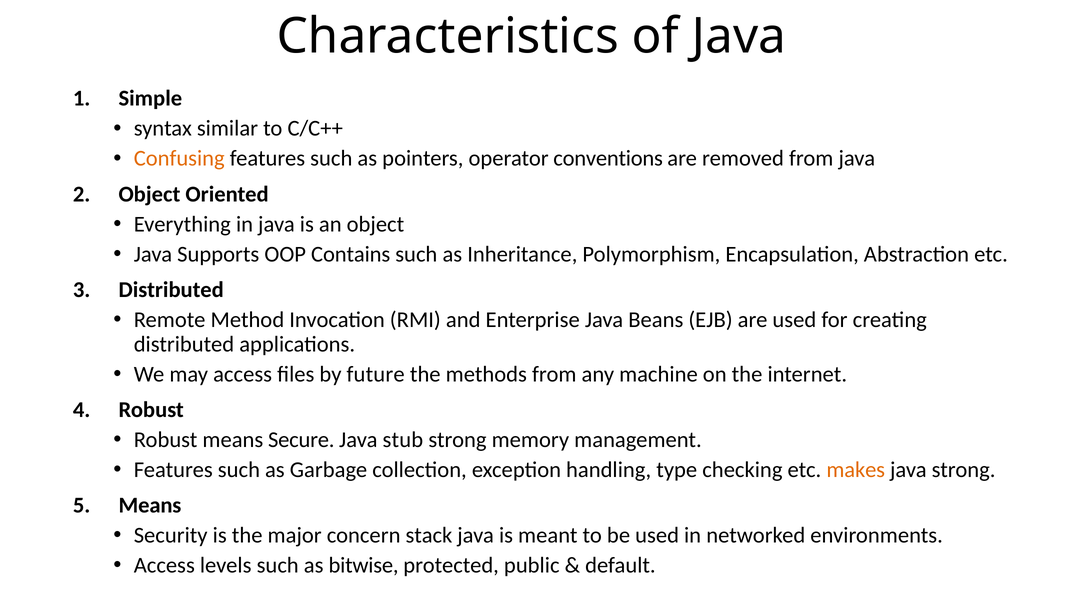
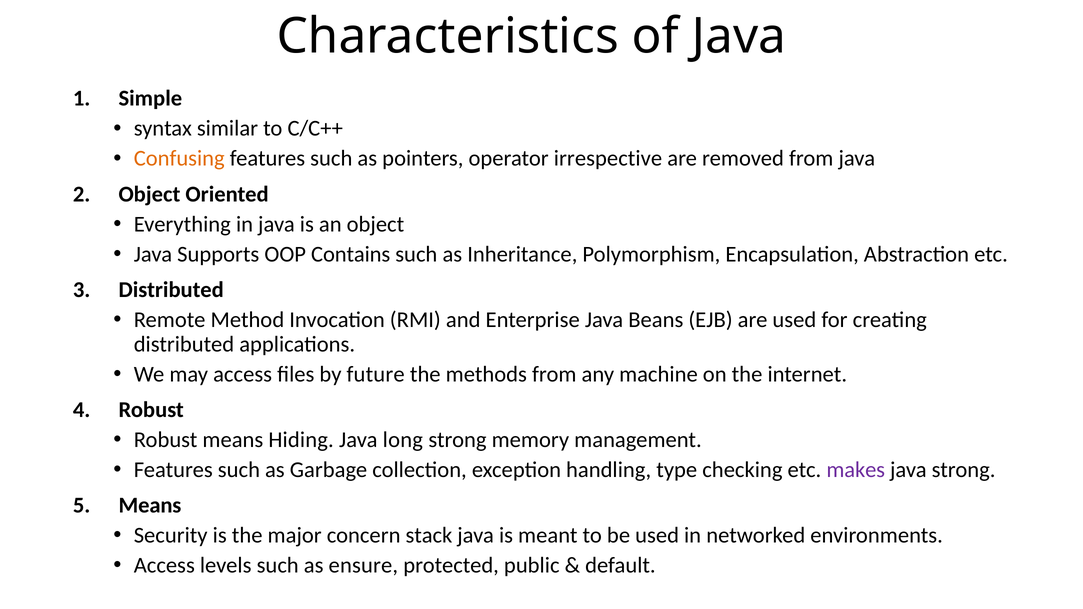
conventions: conventions -> irrespective
Secure: Secure -> Hiding
stub: stub -> long
makes colour: orange -> purple
bitwise: bitwise -> ensure
